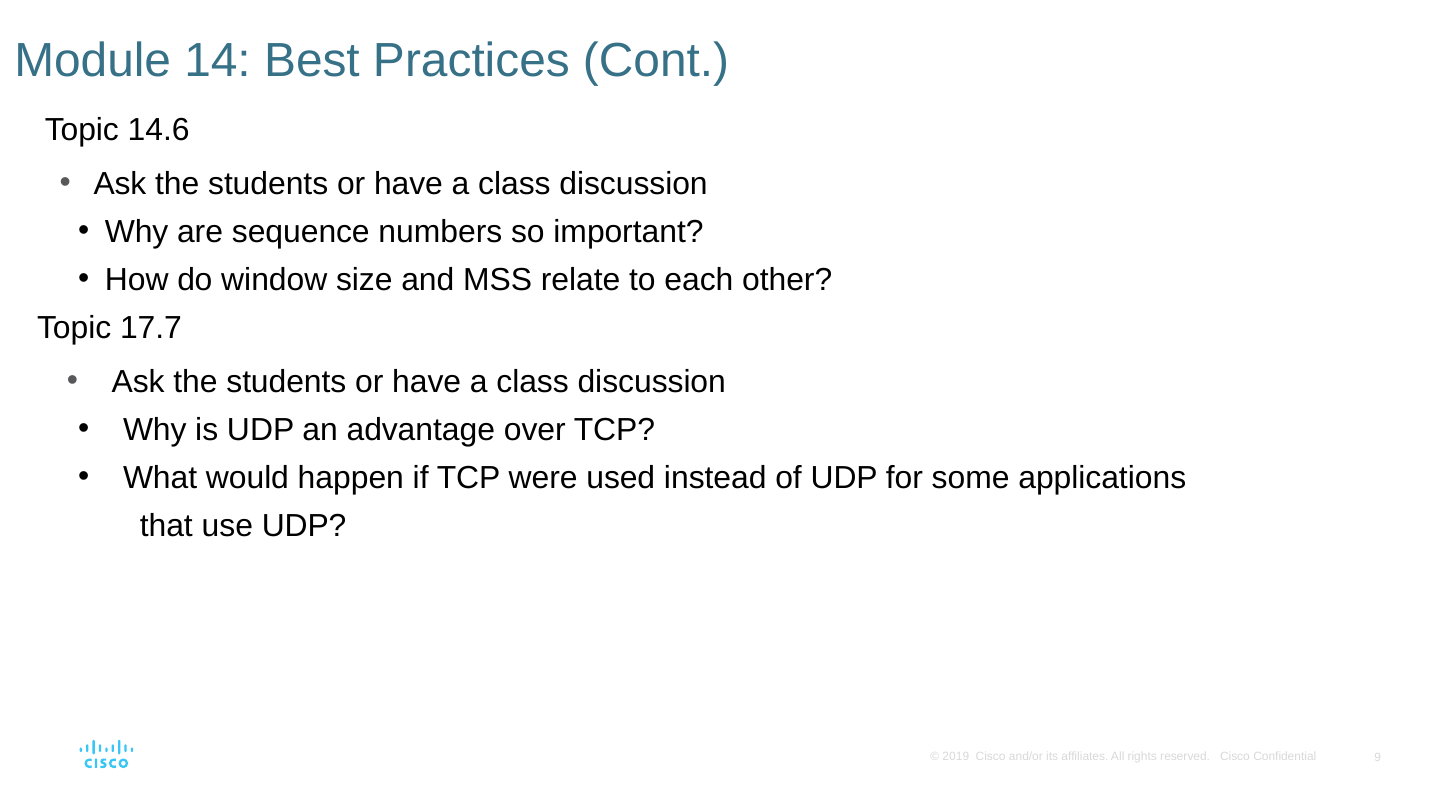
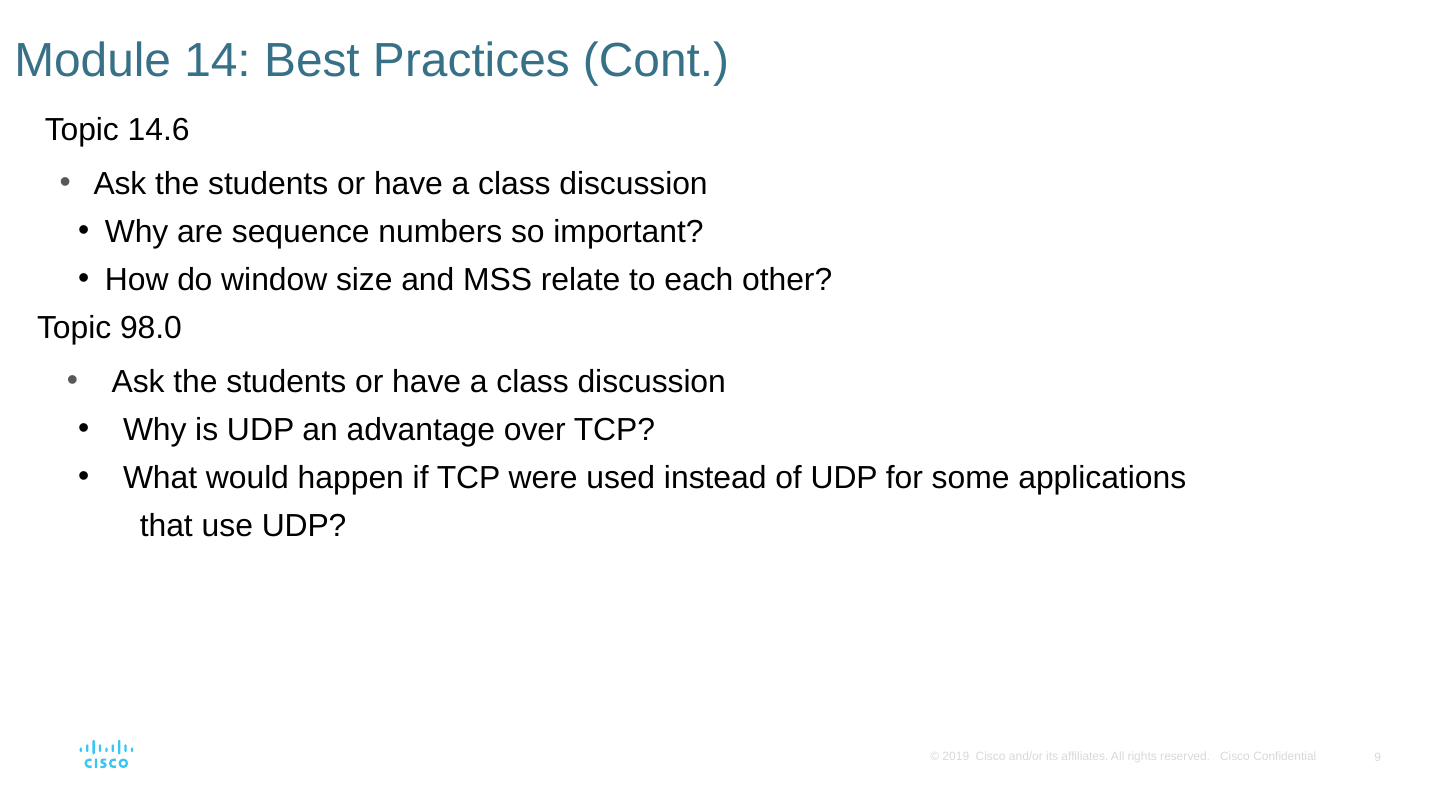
17.7: 17.7 -> 98.0
